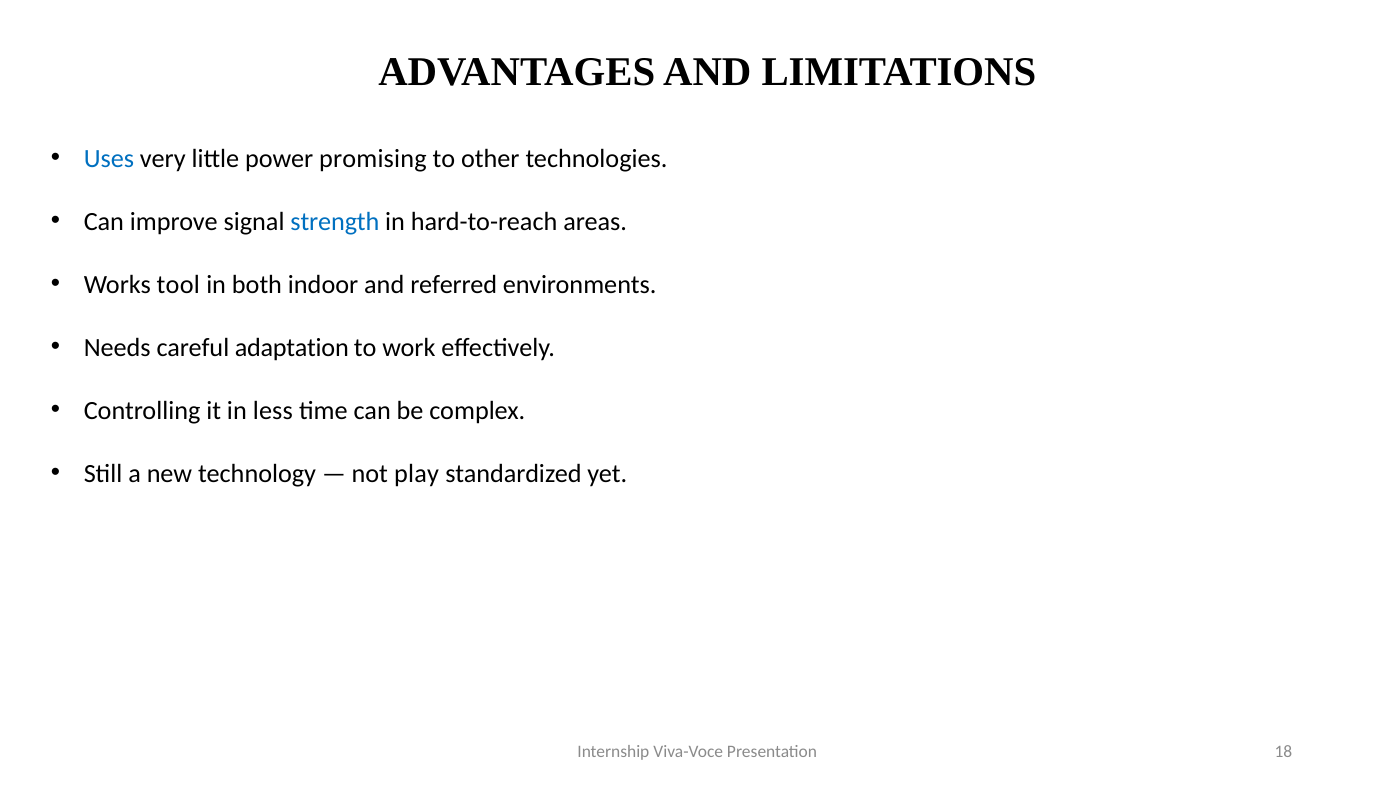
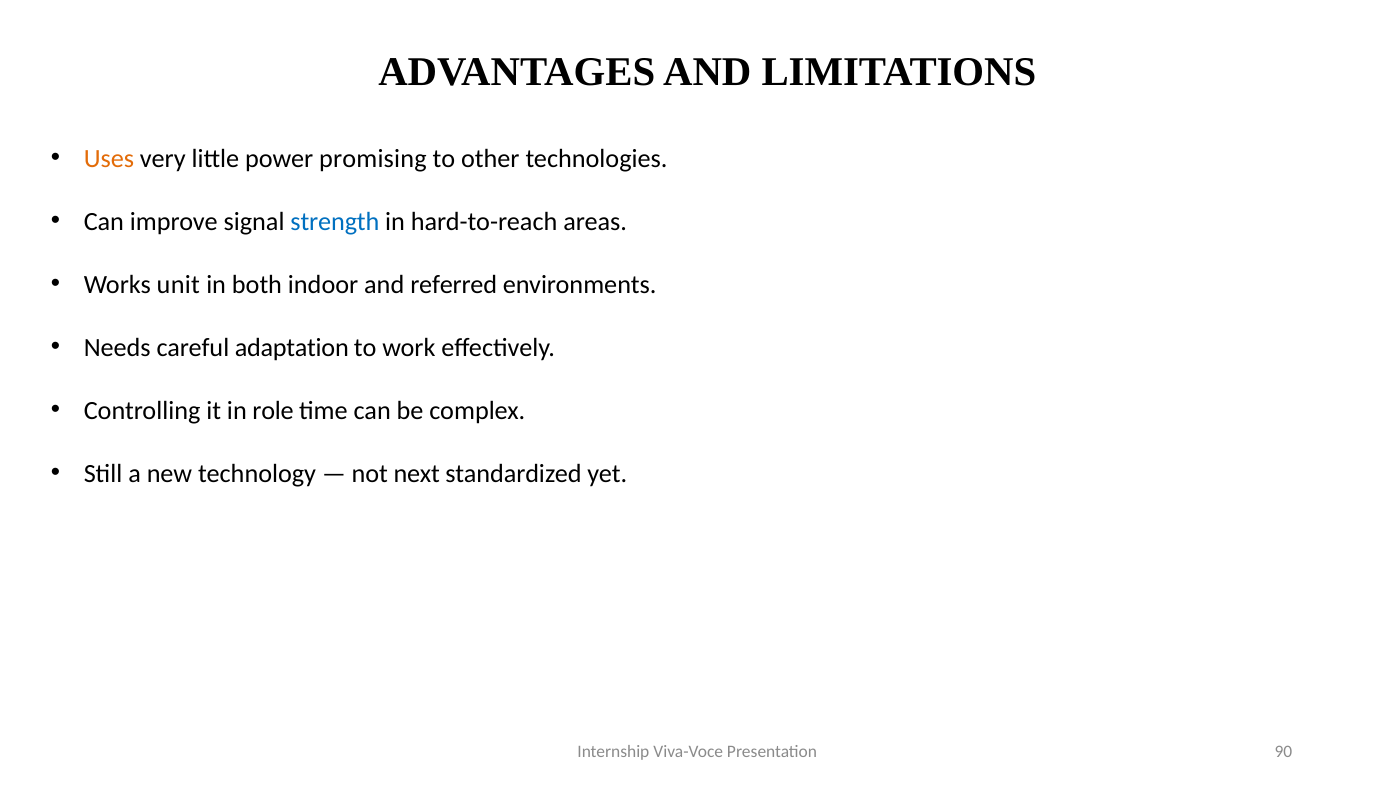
Uses colour: blue -> orange
tool: tool -> unit
less: less -> role
play: play -> next
18: 18 -> 90
